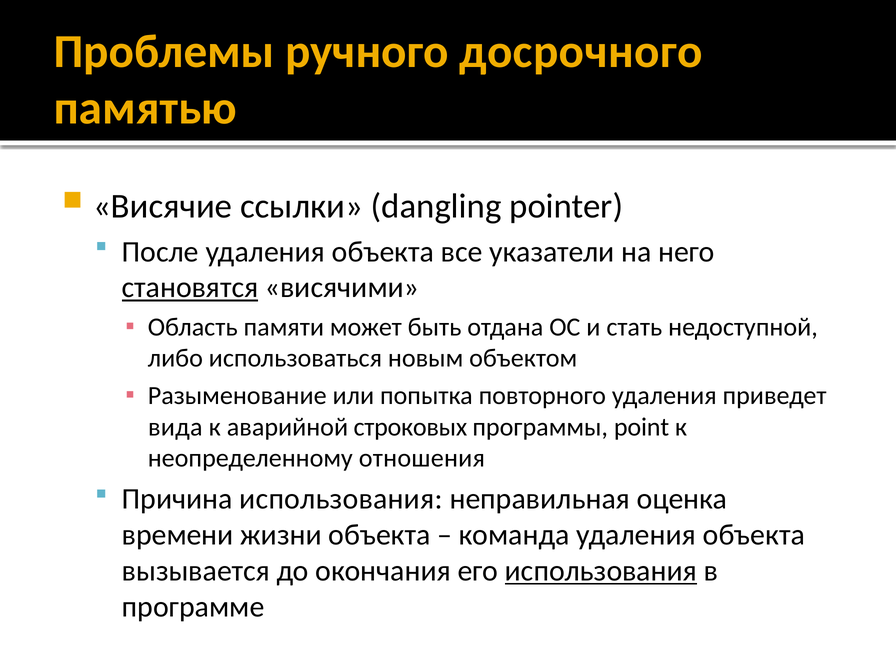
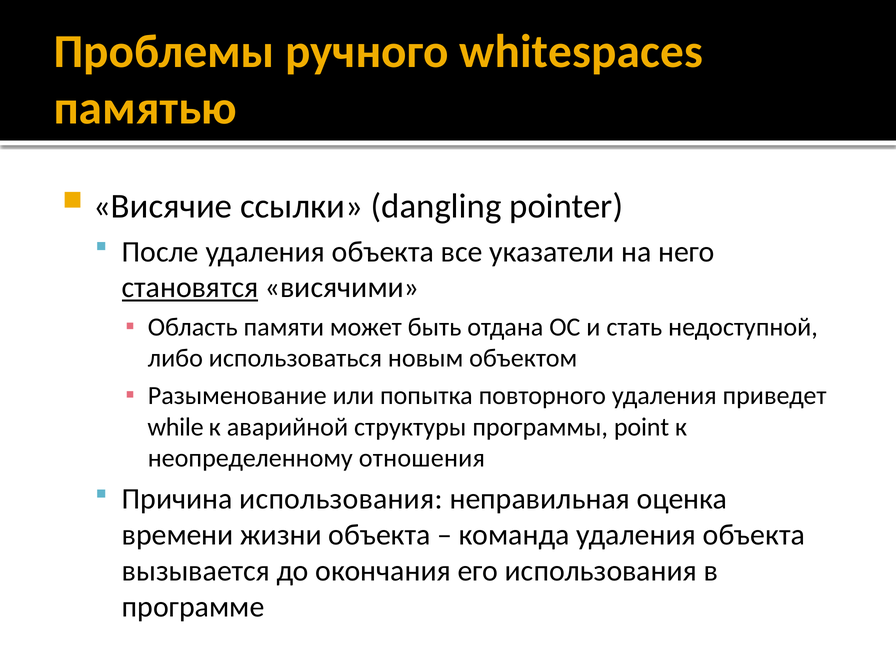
досрочного: досрочного -> whitespaces
вида: вида -> while
строковых: строковых -> структуры
использования at (601, 571) underline: present -> none
